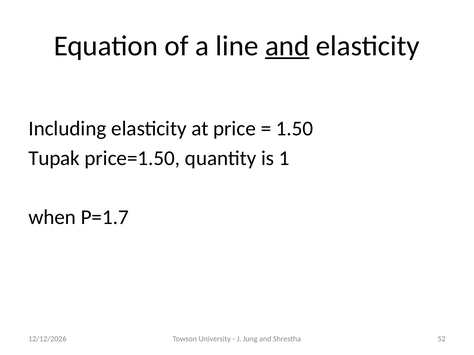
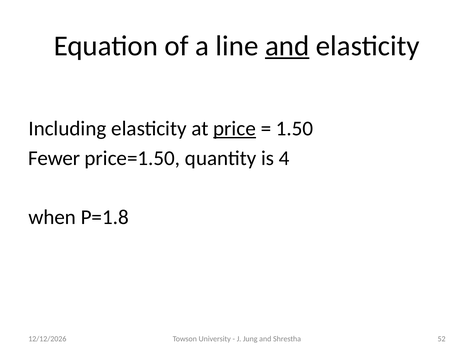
price underline: none -> present
Tupak: Tupak -> Fewer
1: 1 -> 4
P=1.7: P=1.7 -> P=1.8
